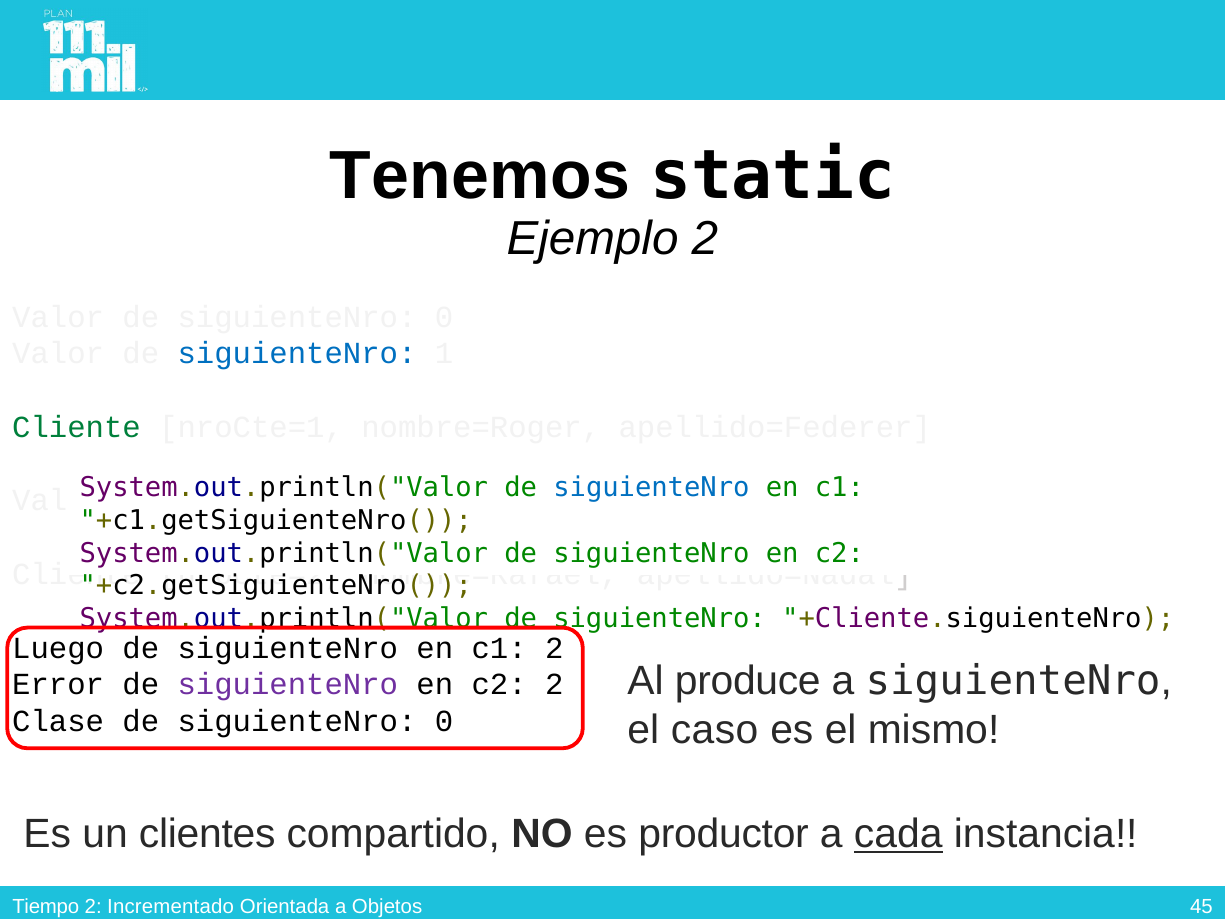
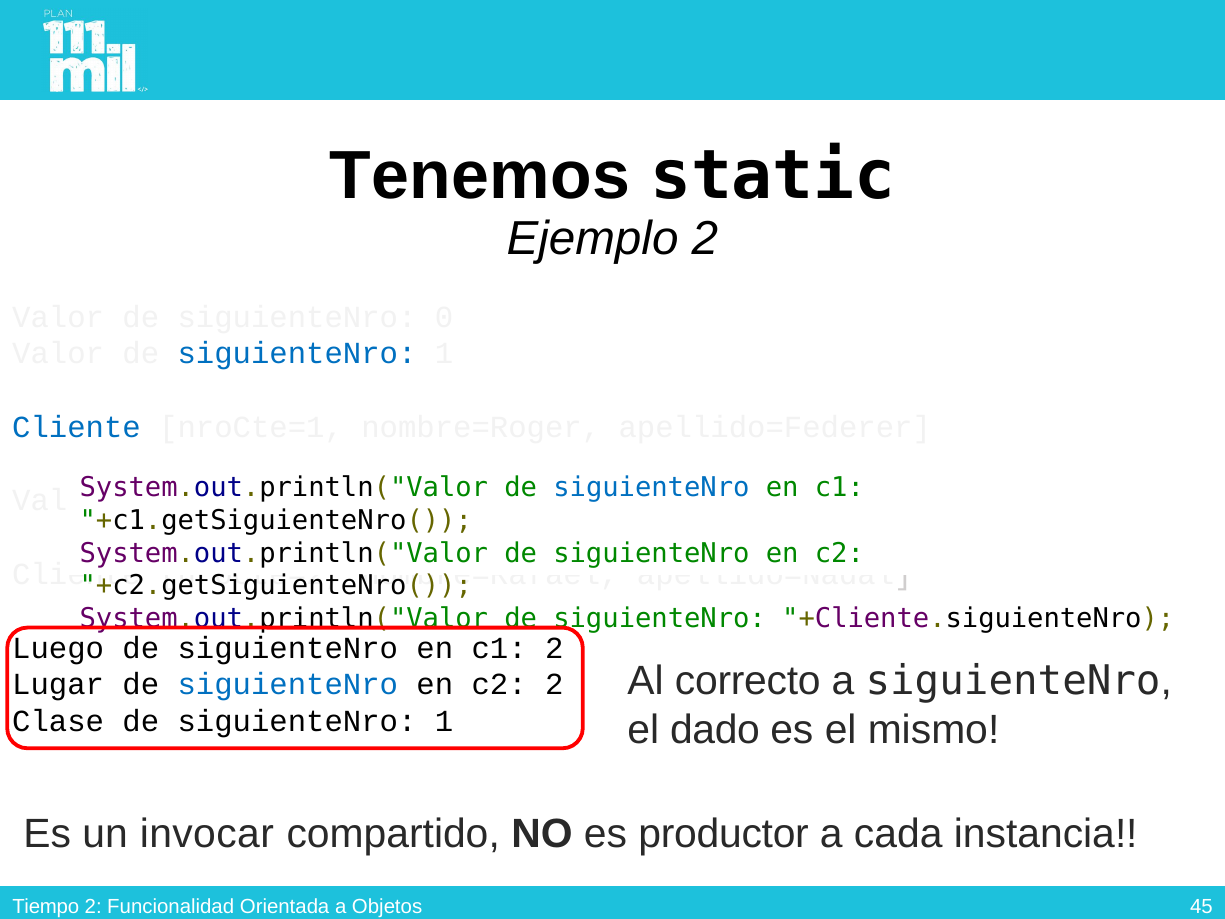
Cliente at (77, 427) colour: green -> blue
produce: produce -> correcto
Error: Error -> Lugar
siguienteNro at (288, 684) colour: purple -> blue
0 at (444, 721): 0 -> 1
caso: caso -> dado
clientes: clientes -> invocar
cada underline: present -> none
Incrementado: Incrementado -> Funcionalidad
